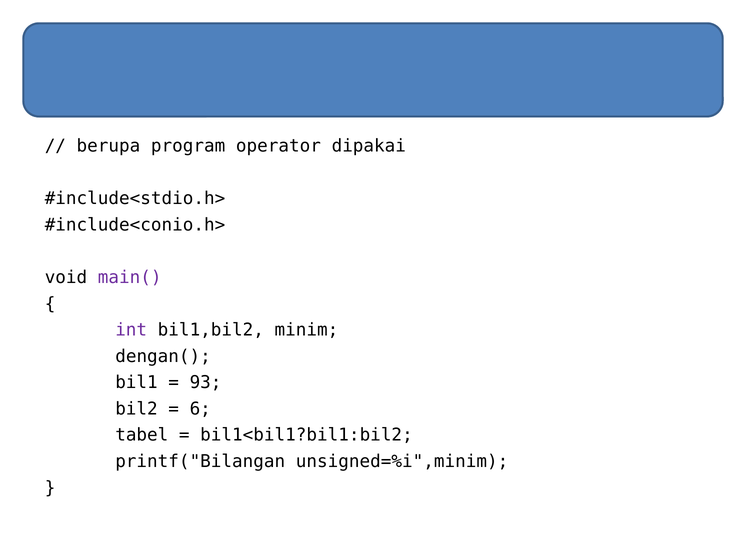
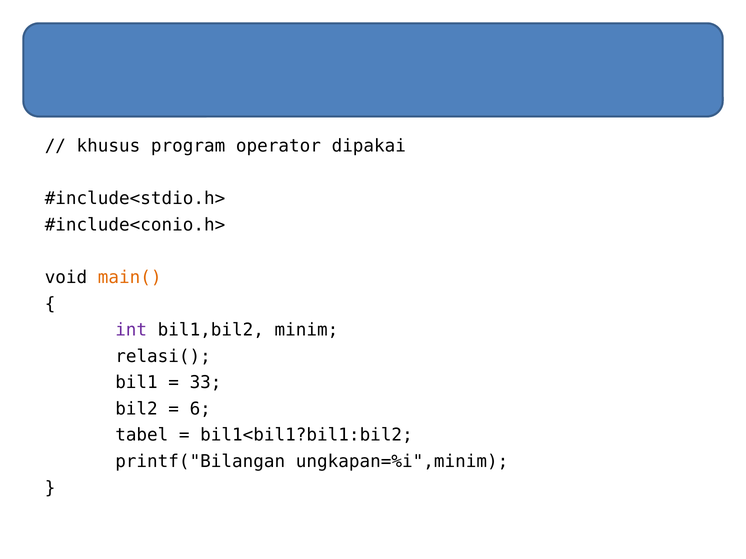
berupa: berupa -> khusus
main( colour: purple -> orange
dengan(: dengan( -> relasi(
93: 93 -> 33
unsigned=%i",minim: unsigned=%i",minim -> ungkapan=%i",minim
